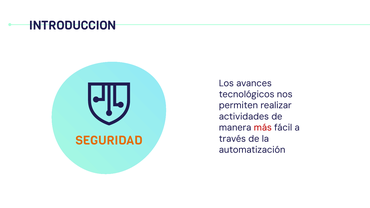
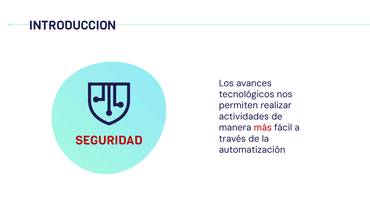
SEGURIDAD colour: orange -> red
